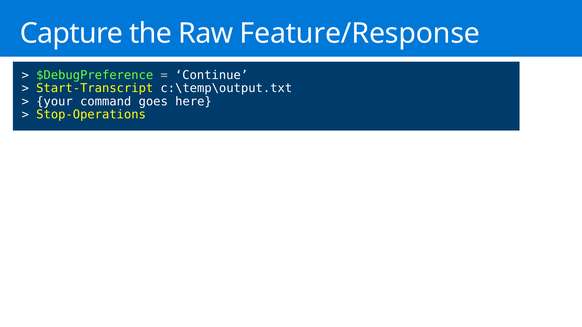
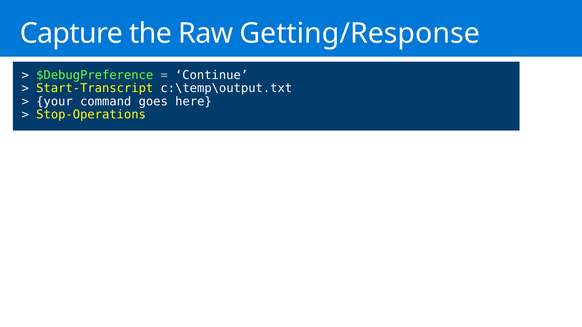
Feature/Response: Feature/Response -> Getting/Response
